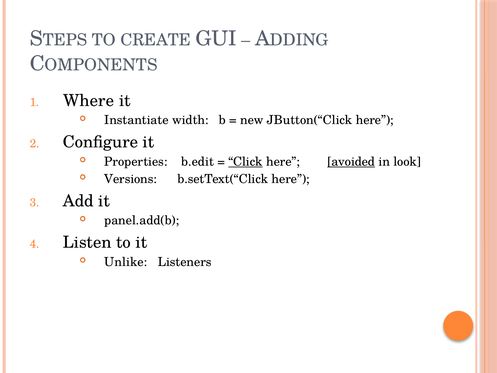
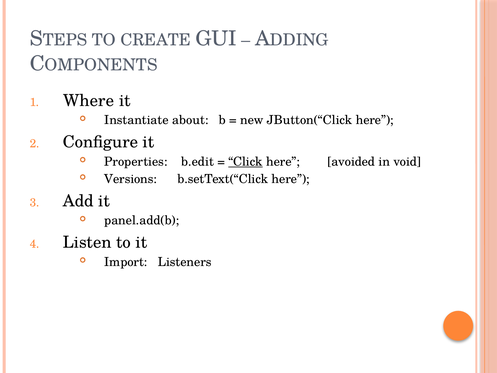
width: width -> about
avoided underline: present -> none
look: look -> void
Unlike: Unlike -> Import
